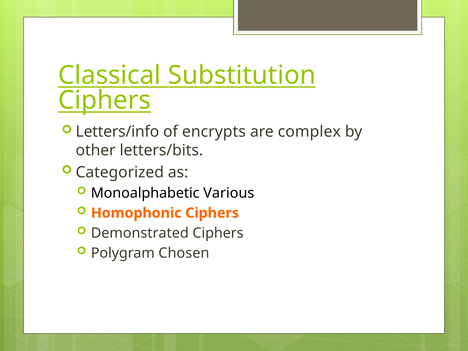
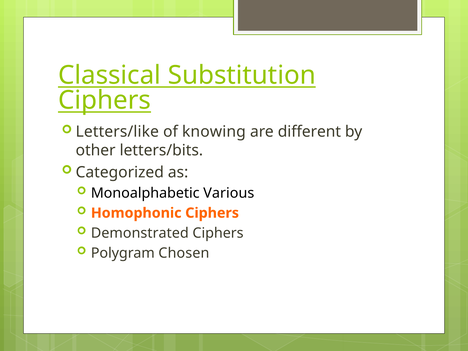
Letters/info: Letters/info -> Letters/like
encrypts: encrypts -> knowing
complex: complex -> different
